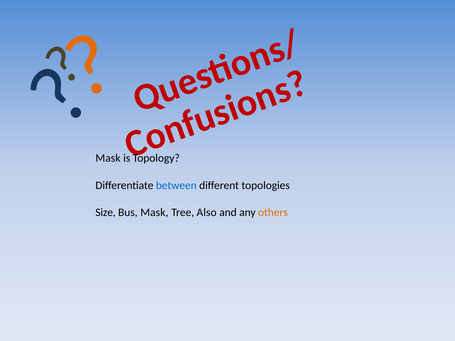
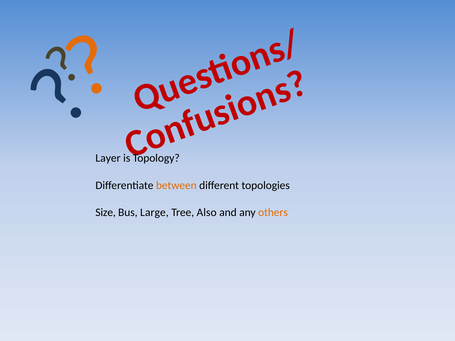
Mask at (108, 158): Mask -> Layer
between colour: blue -> orange
Bus Mask: Mask -> Large
